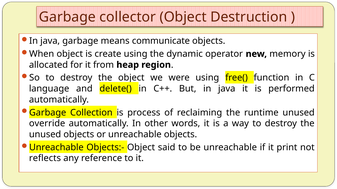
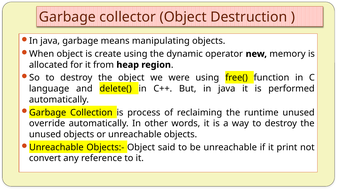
communicate: communicate -> manipulating
reflects: reflects -> convert
